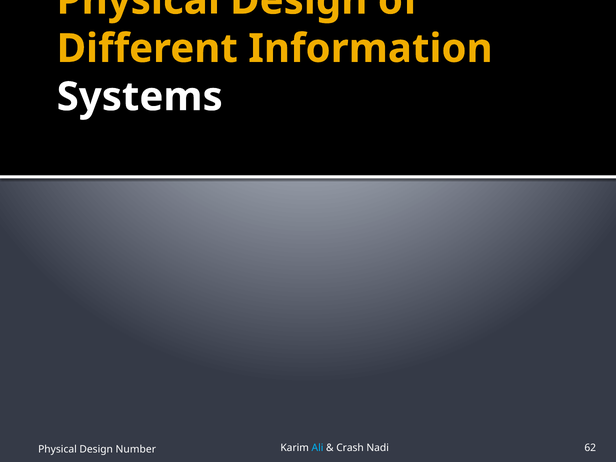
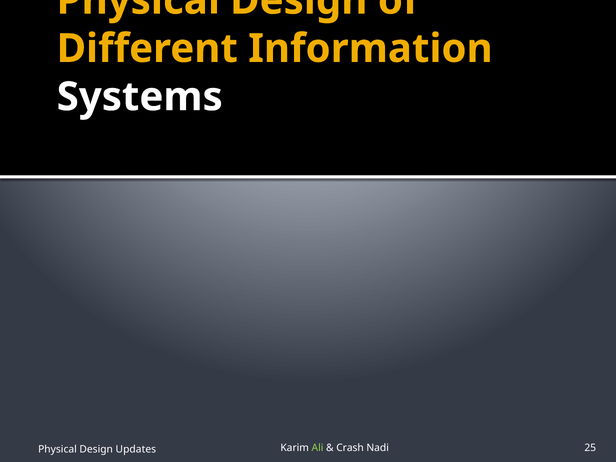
Ali colour: light blue -> light green
62: 62 -> 25
Number: Number -> Updates
